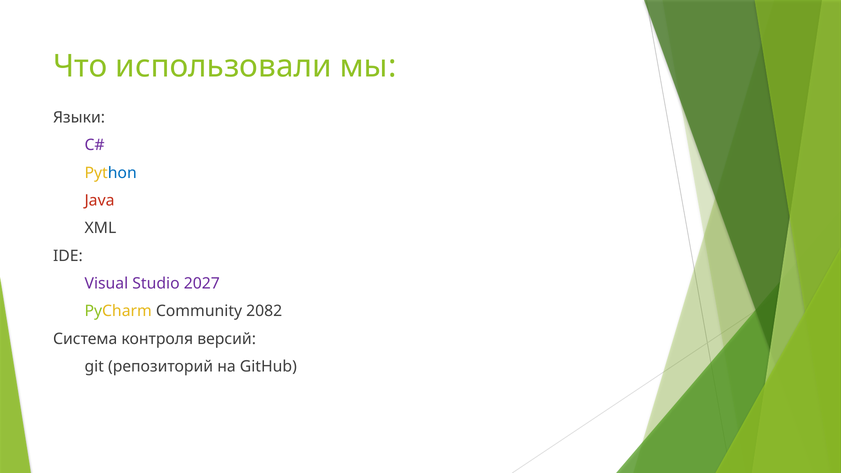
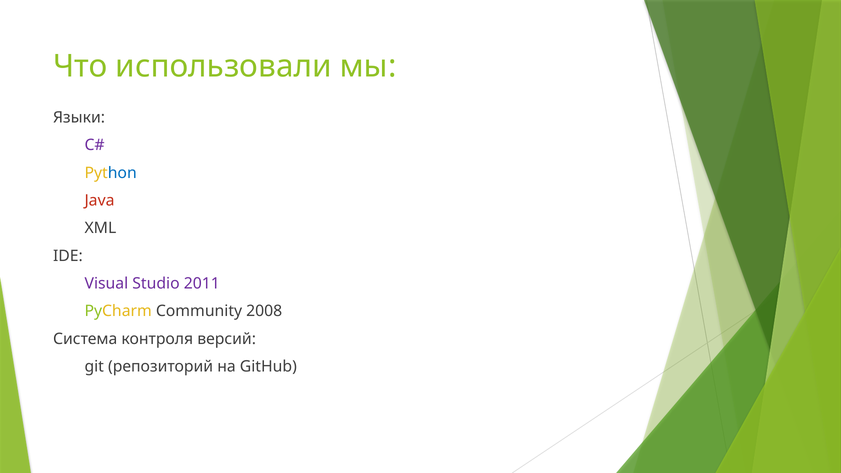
2027: 2027 -> 2011
2082: 2082 -> 2008
